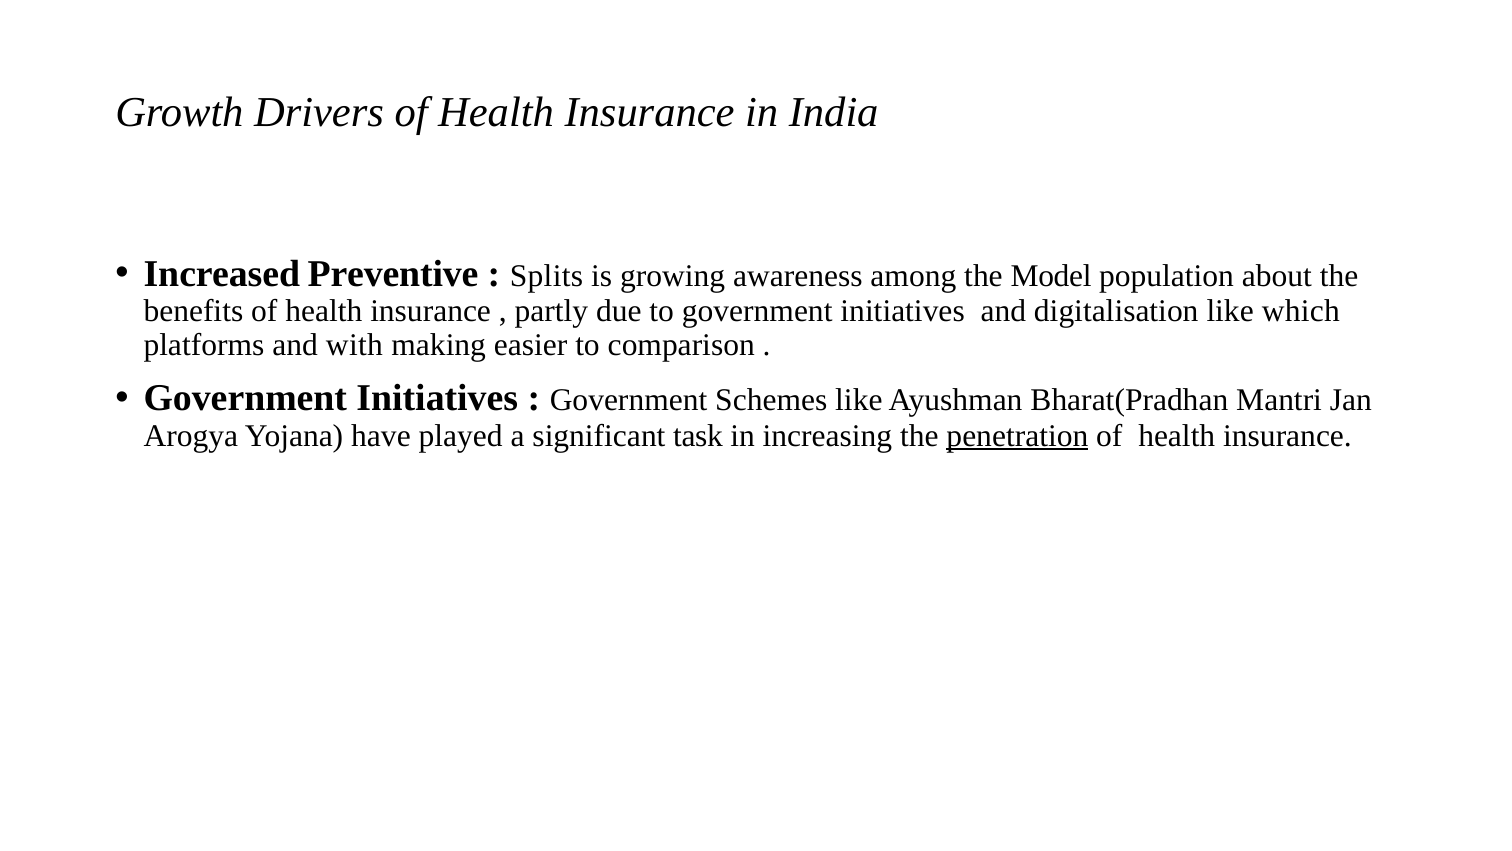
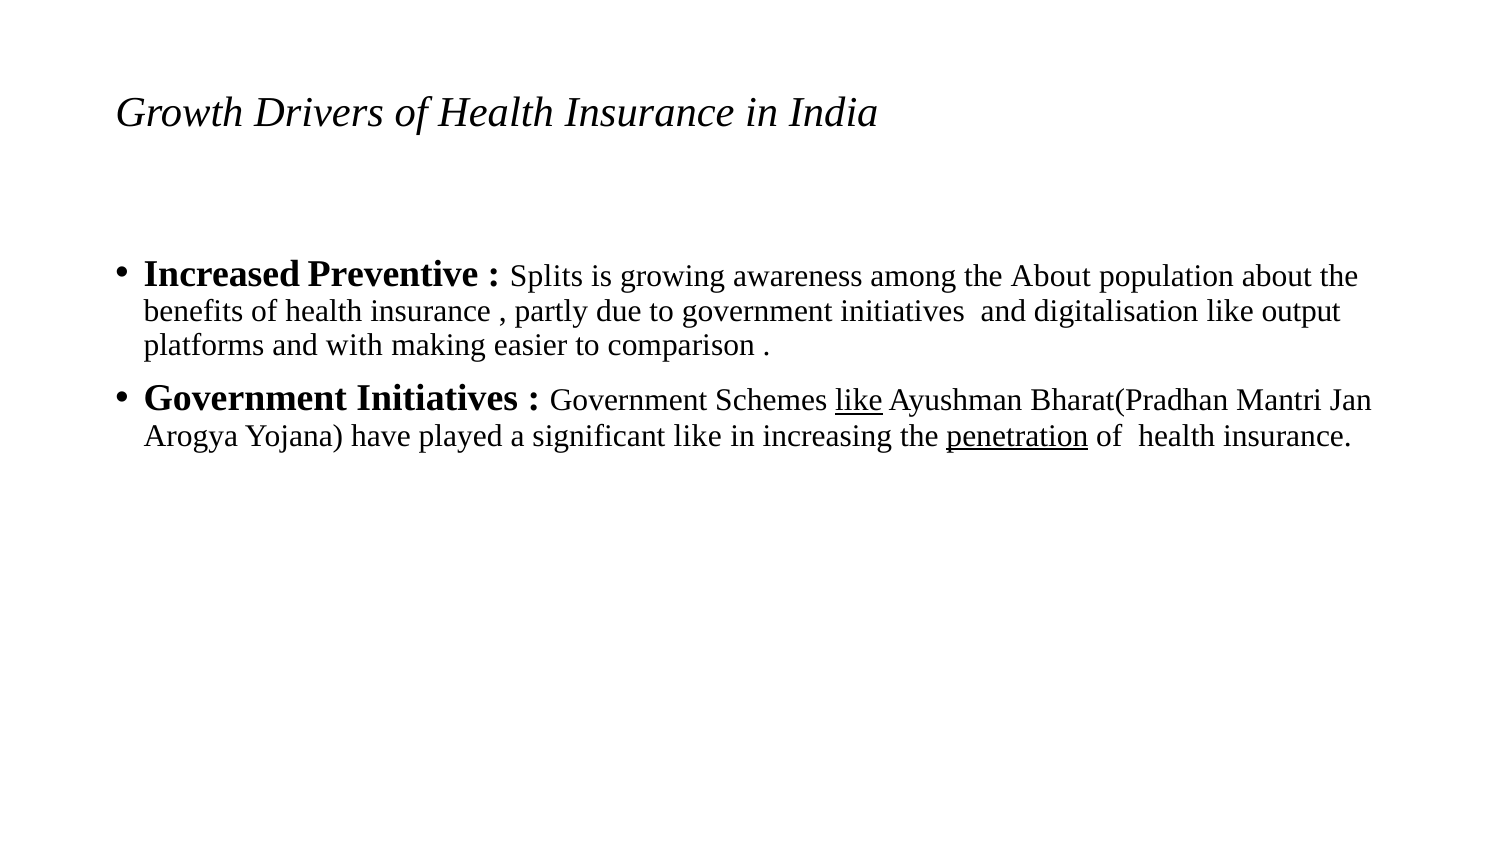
the Model: Model -> About
which: which -> output
like at (859, 400) underline: none -> present
significant task: task -> like
